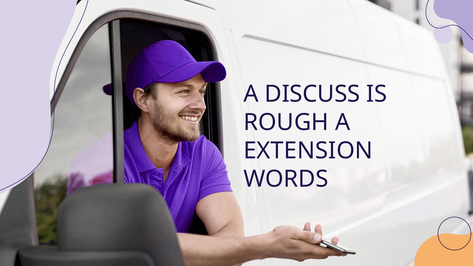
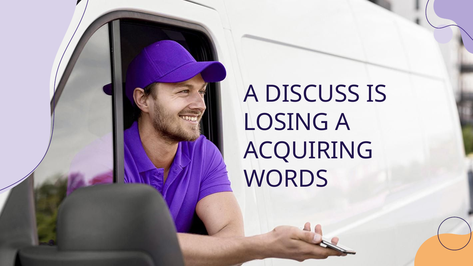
ROUGH: ROUGH -> LOSING
EXTENSION: EXTENSION -> ACQUIRING
